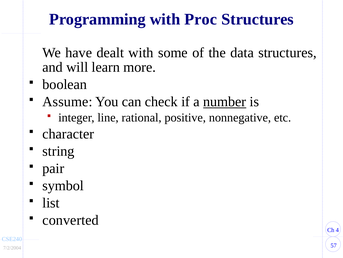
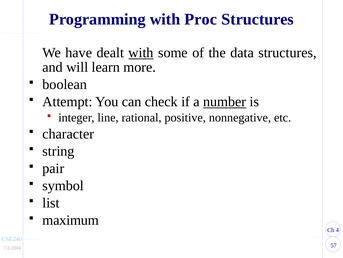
with at (141, 53) underline: none -> present
Assume: Assume -> Attempt
converted: converted -> maximum
